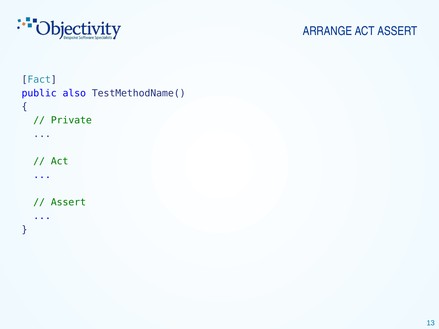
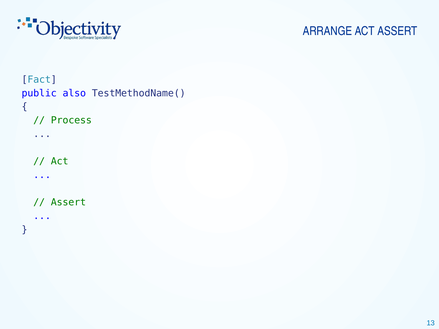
Private: Private -> Process
